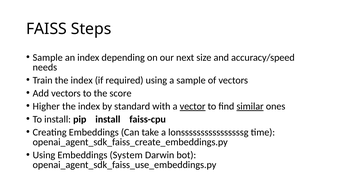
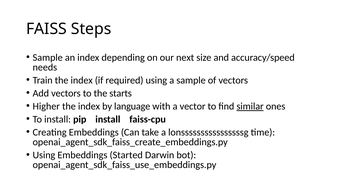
score: score -> starts
standard: standard -> language
vector underline: present -> none
System: System -> Started
